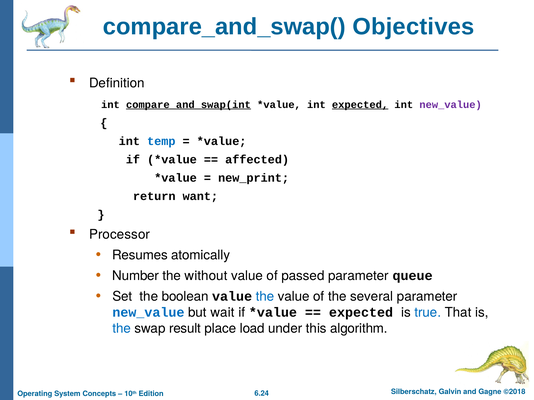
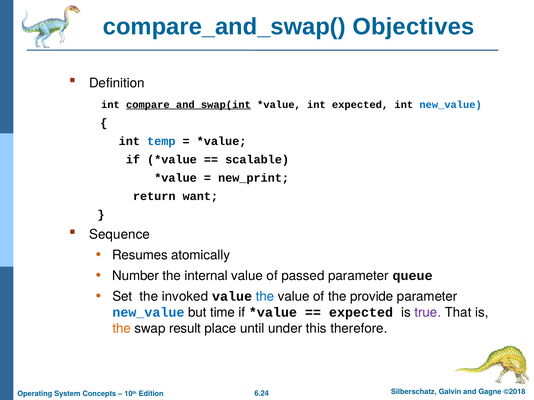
expected at (360, 105) underline: present -> none
new_value at (451, 105) colour: purple -> blue
affected: affected -> scalable
Processor: Processor -> Sequence
without: without -> internal
boolean: boolean -> invoked
several: several -> provide
wait: wait -> time
true colour: blue -> purple
the at (122, 329) colour: blue -> orange
load: load -> until
algorithm: algorithm -> therefore
